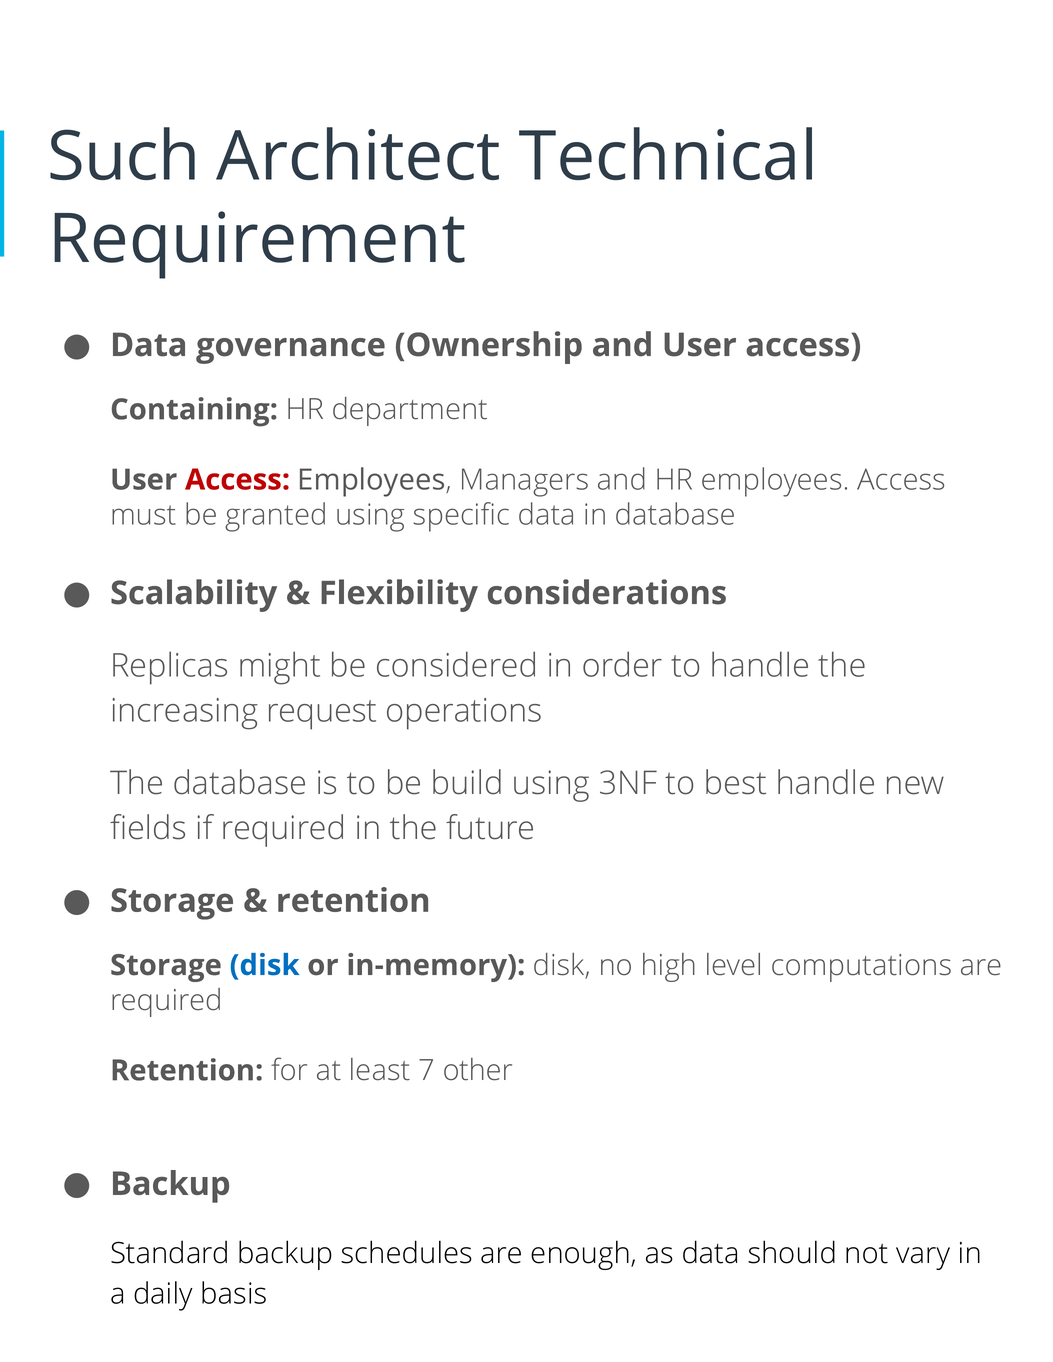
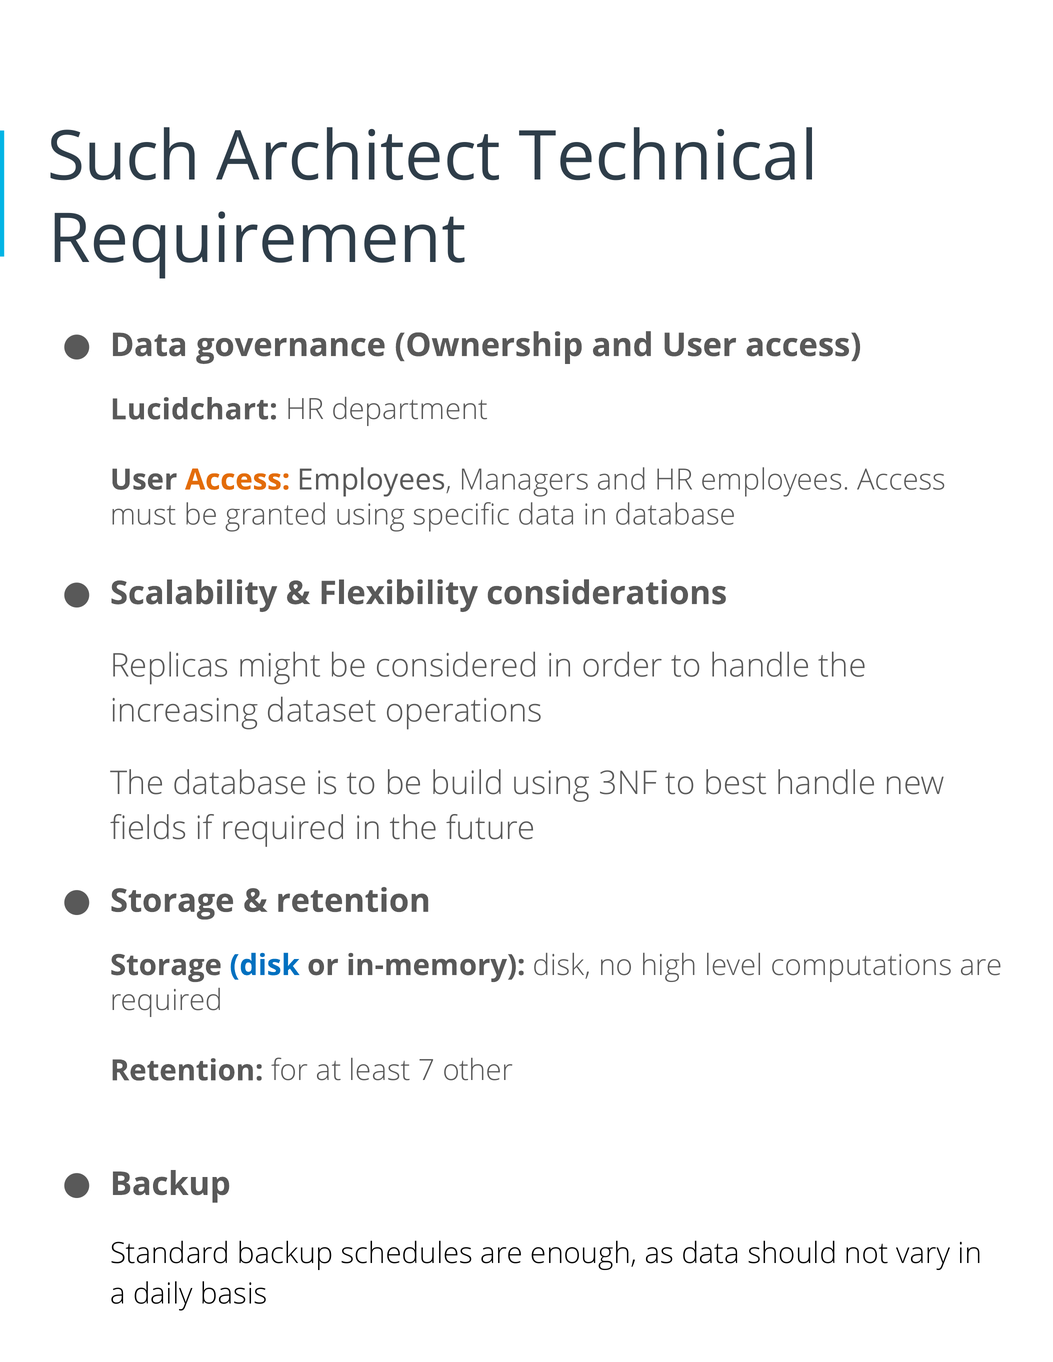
Containing: Containing -> Lucidchart
Access at (238, 480) colour: red -> orange
request: request -> dataset
